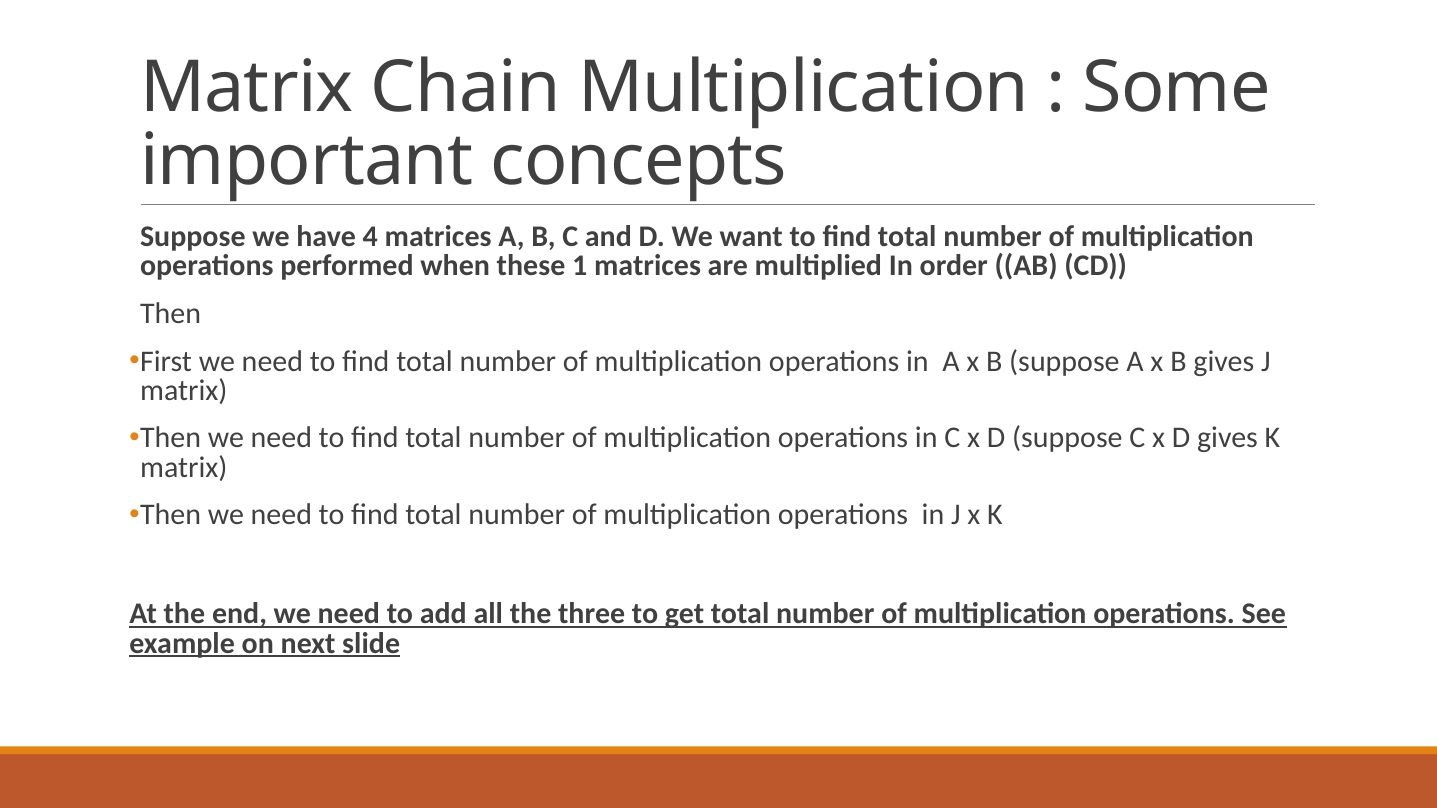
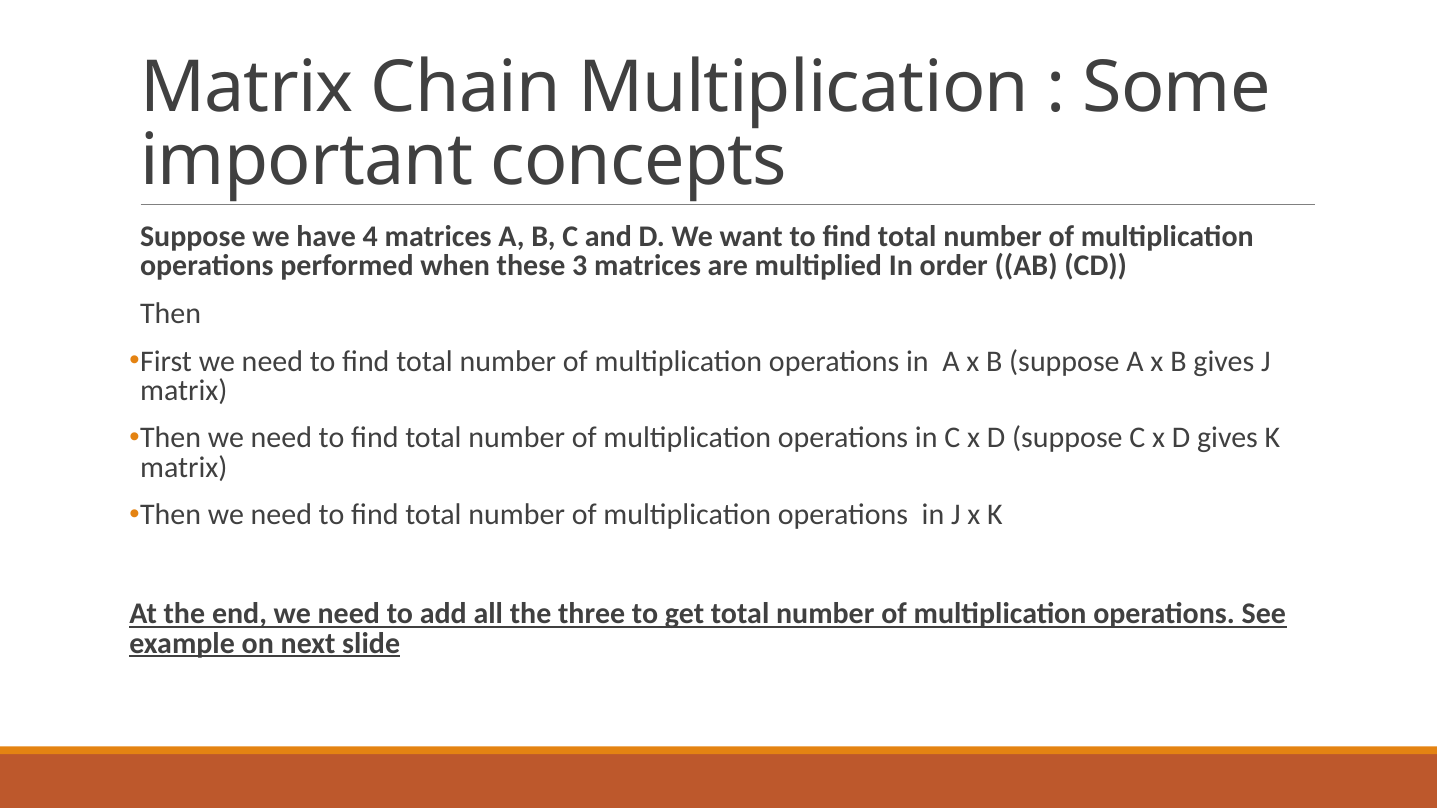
1: 1 -> 3
